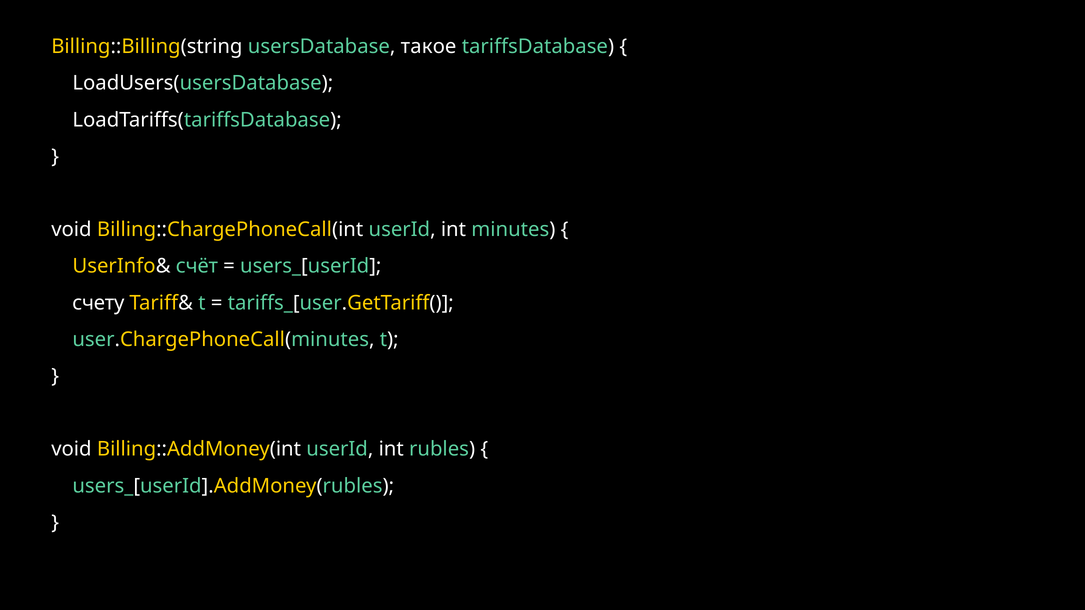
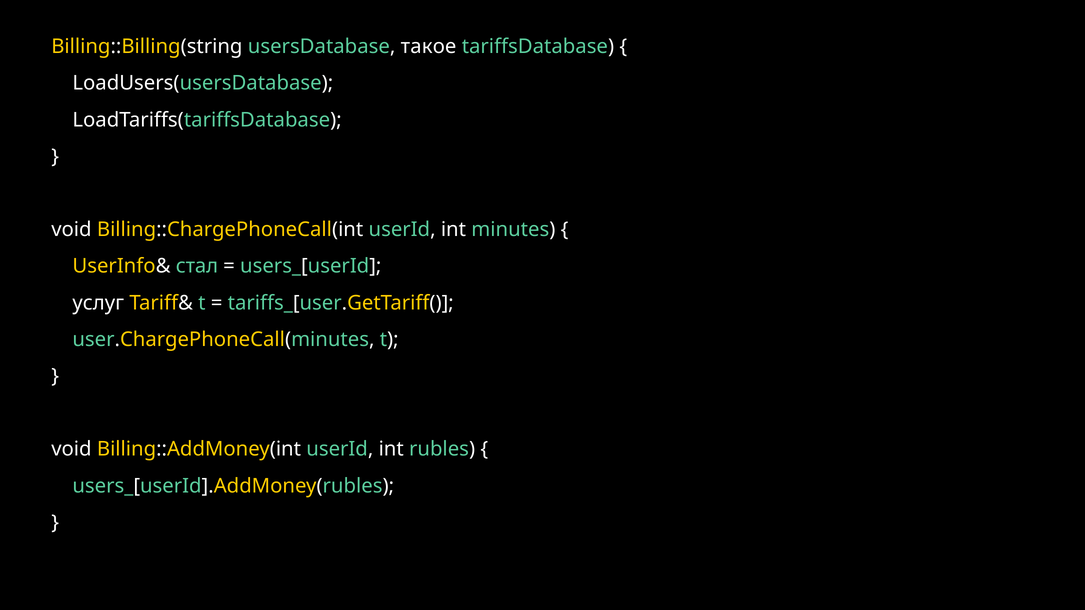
счёт: счёт -> стал
счету: счету -> услуг
